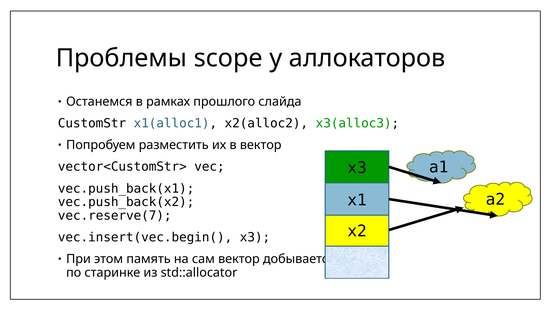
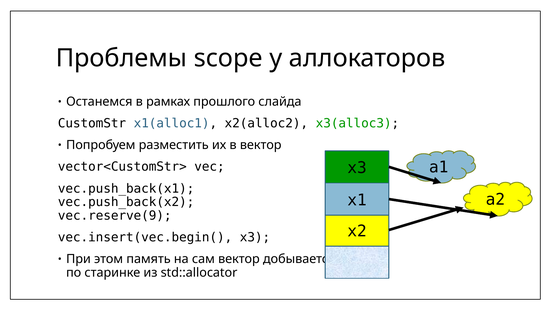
vec.reserve(7: vec.reserve(7 -> vec.reserve(9
